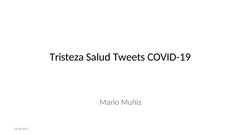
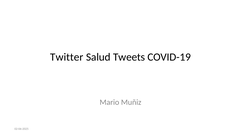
Tristeza: Tristeza -> Twitter
